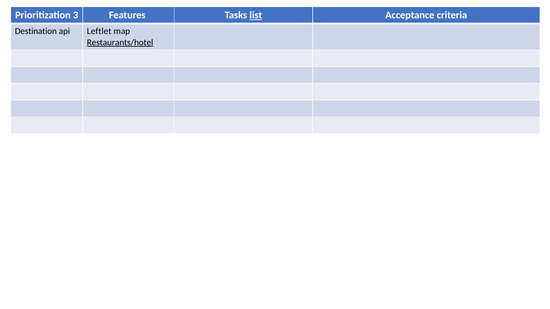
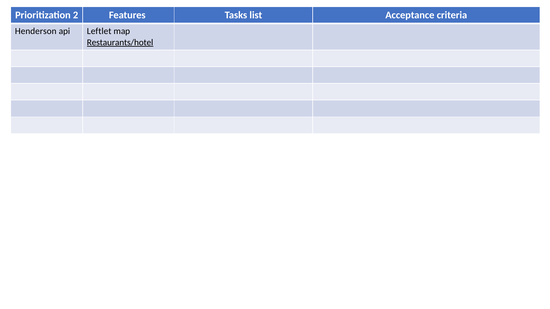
3: 3 -> 2
list underline: present -> none
Destination: Destination -> Henderson
